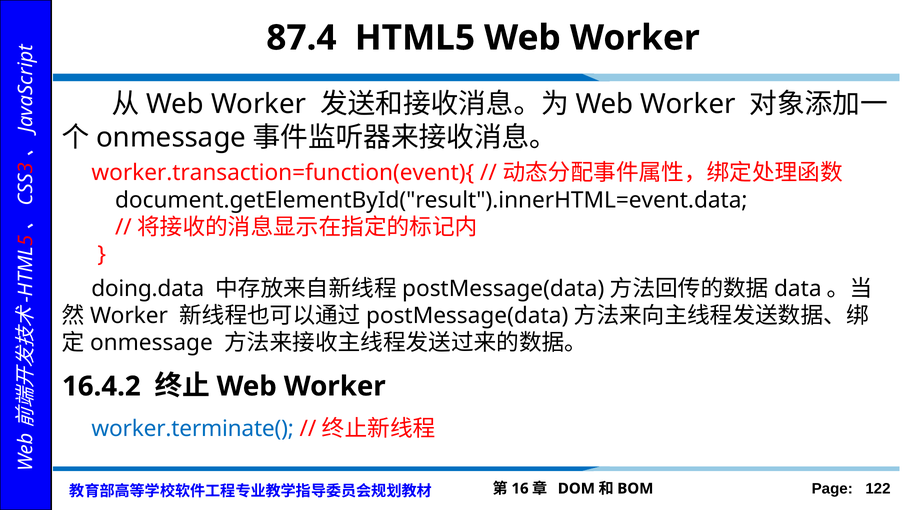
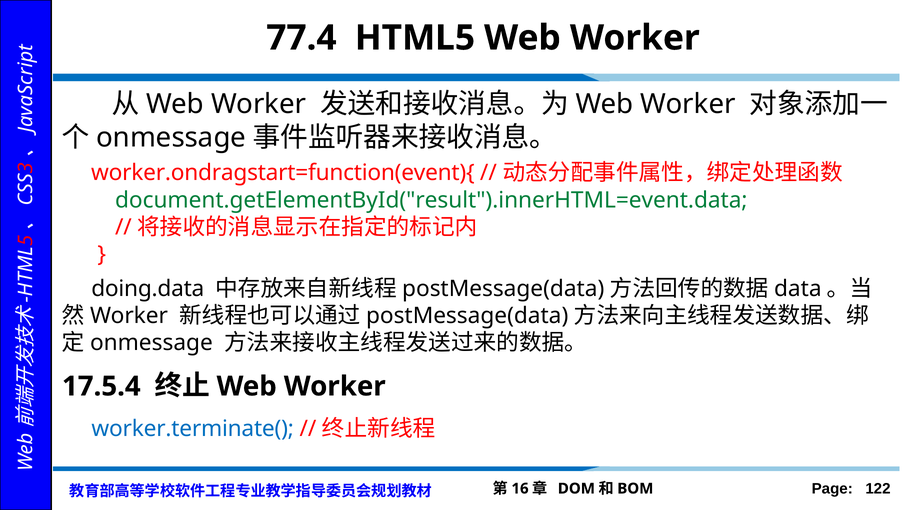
87.4: 87.4 -> 77.4
worker.transaction=function(event){: worker.transaction=function(event){ -> worker.ondragstart=function(event){
document.getElementById("result").innerHTML=event.data colour: black -> green
16.4.2: 16.4.2 -> 17.5.4
